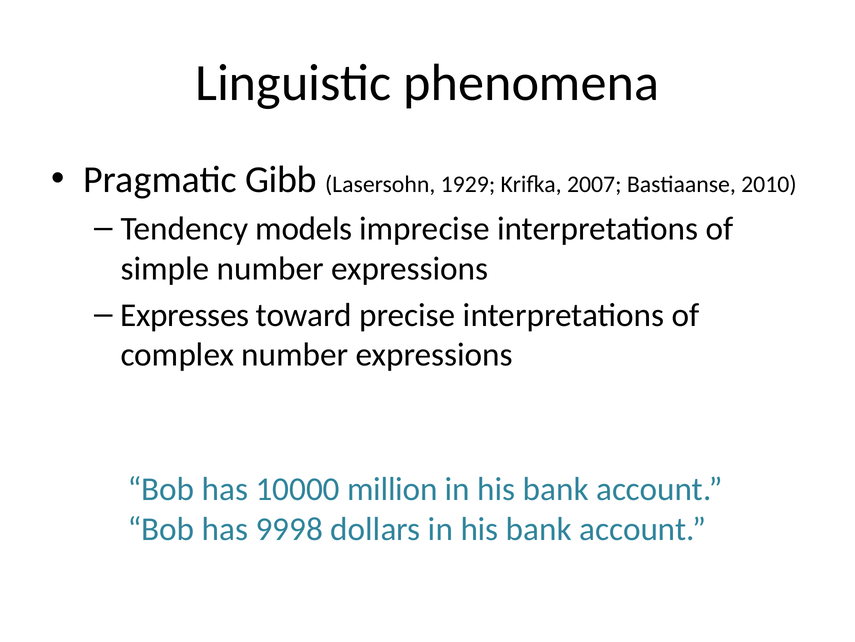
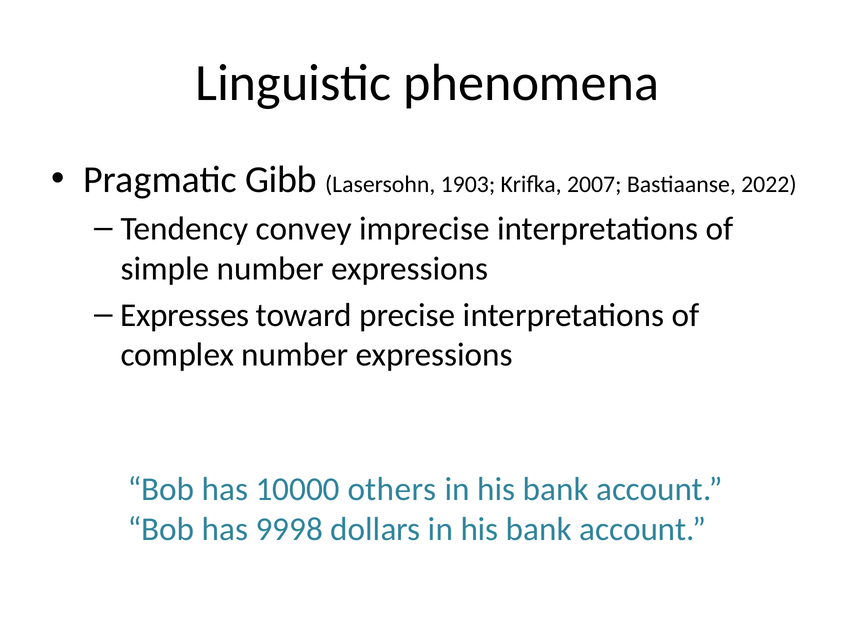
1929: 1929 -> 1903
2010: 2010 -> 2022
models: models -> convey
million: million -> others
